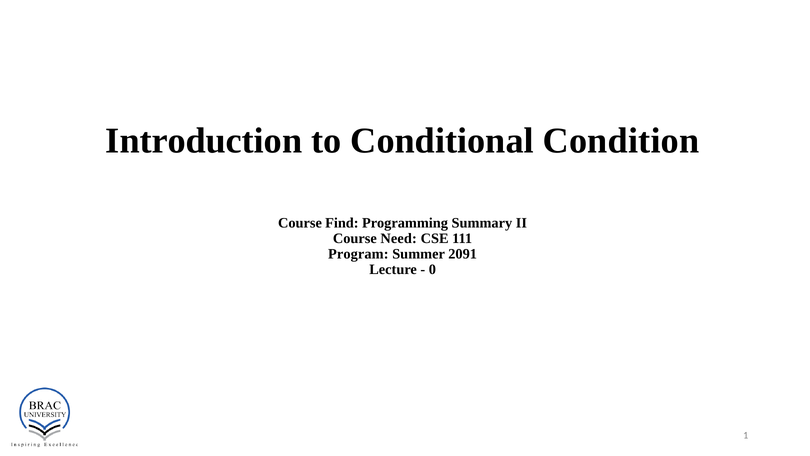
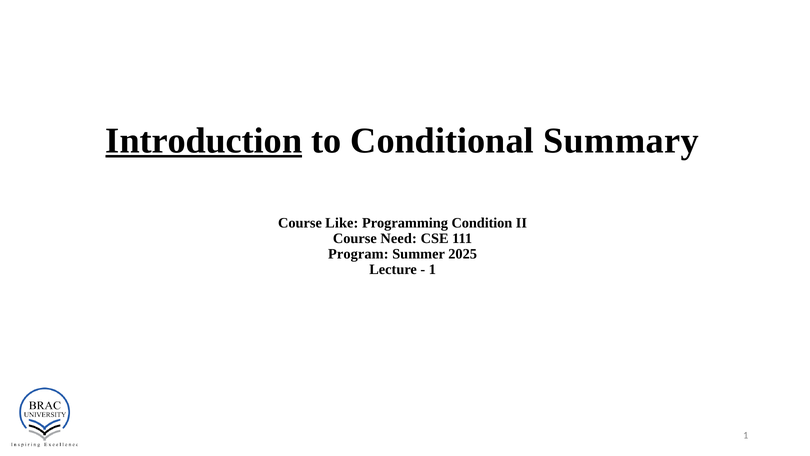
Introduction underline: none -> present
Condition: Condition -> Summary
Find: Find -> Like
Summary: Summary -> Condition
2091: 2091 -> 2025
0 at (432, 269): 0 -> 1
